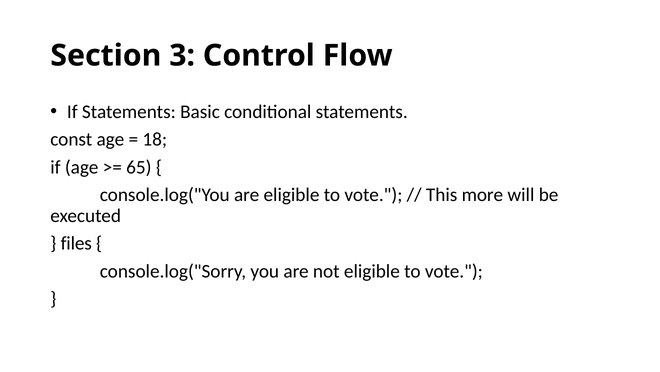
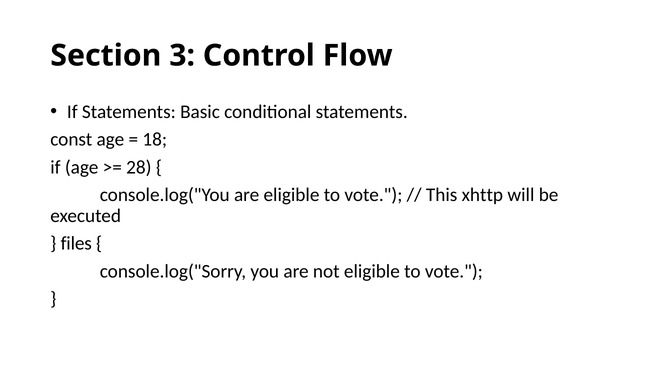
65: 65 -> 28
more: more -> xhttp
